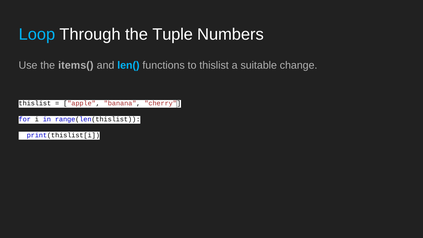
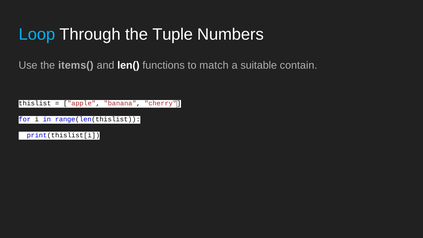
len( colour: light blue -> white
to thislist: thislist -> match
change: change -> contain
